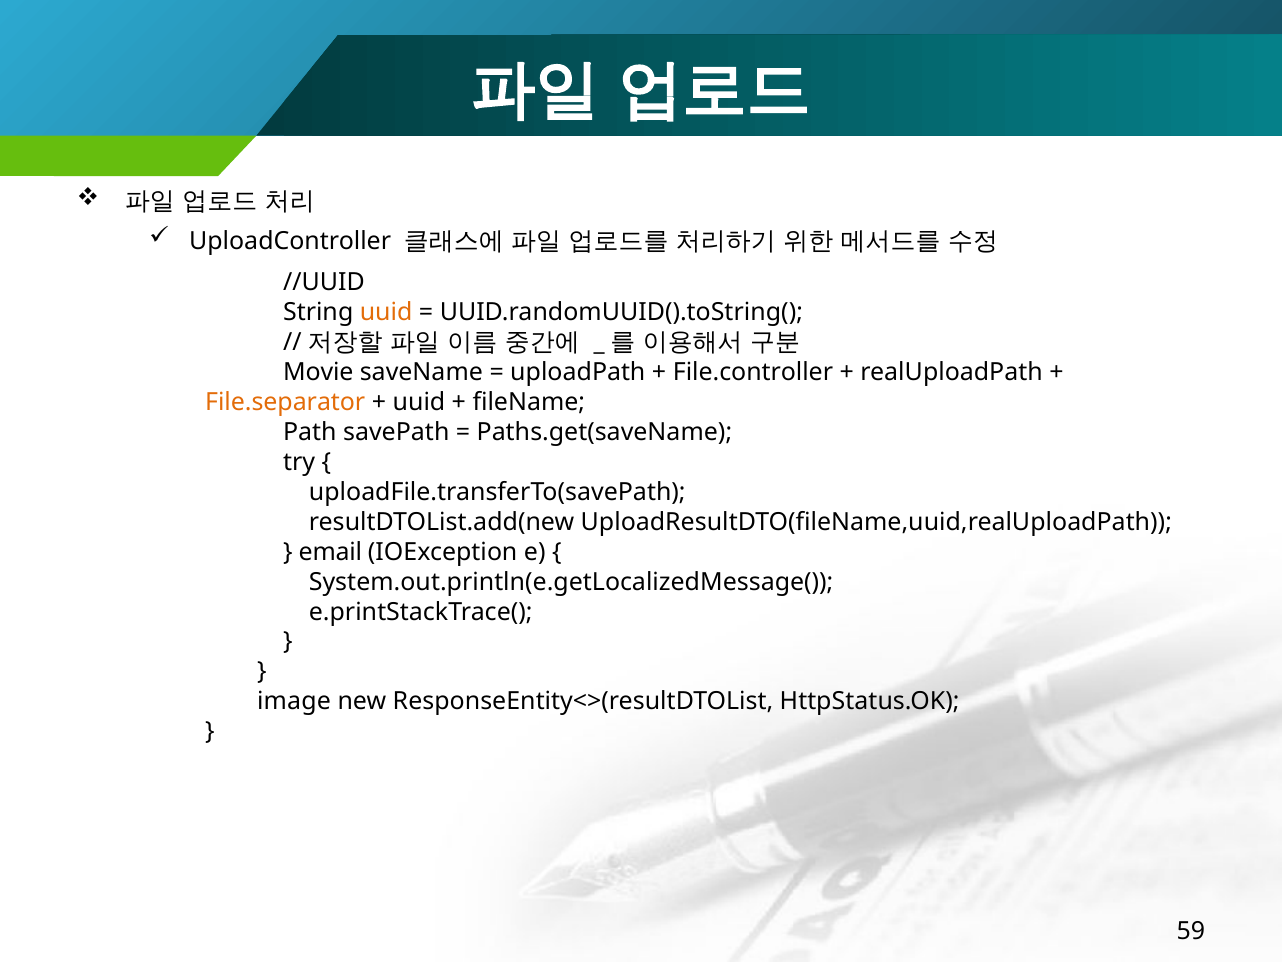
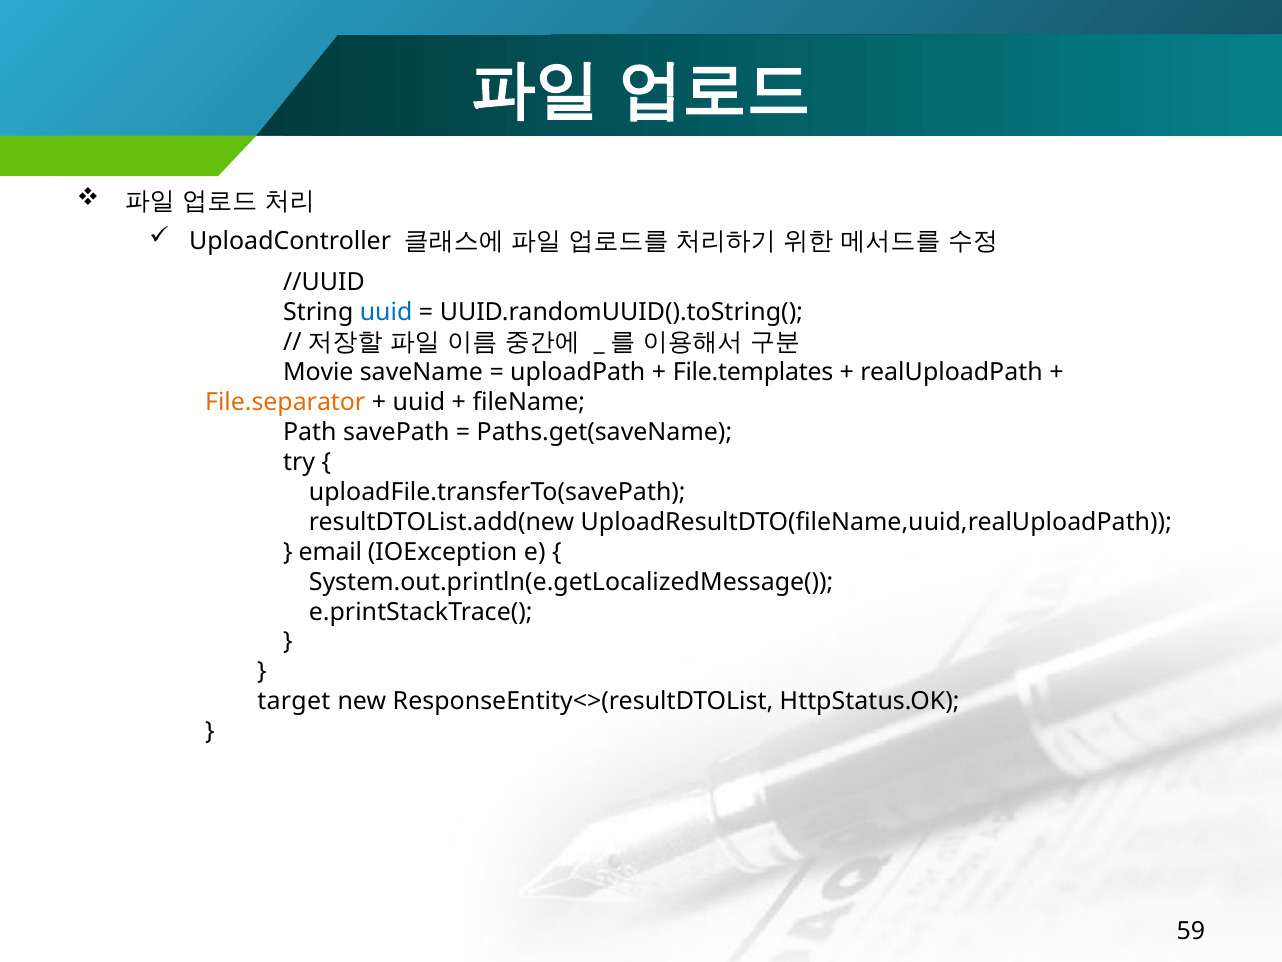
uuid at (386, 312) colour: orange -> blue
File.controller: File.controller -> File.templates
image: image -> target
